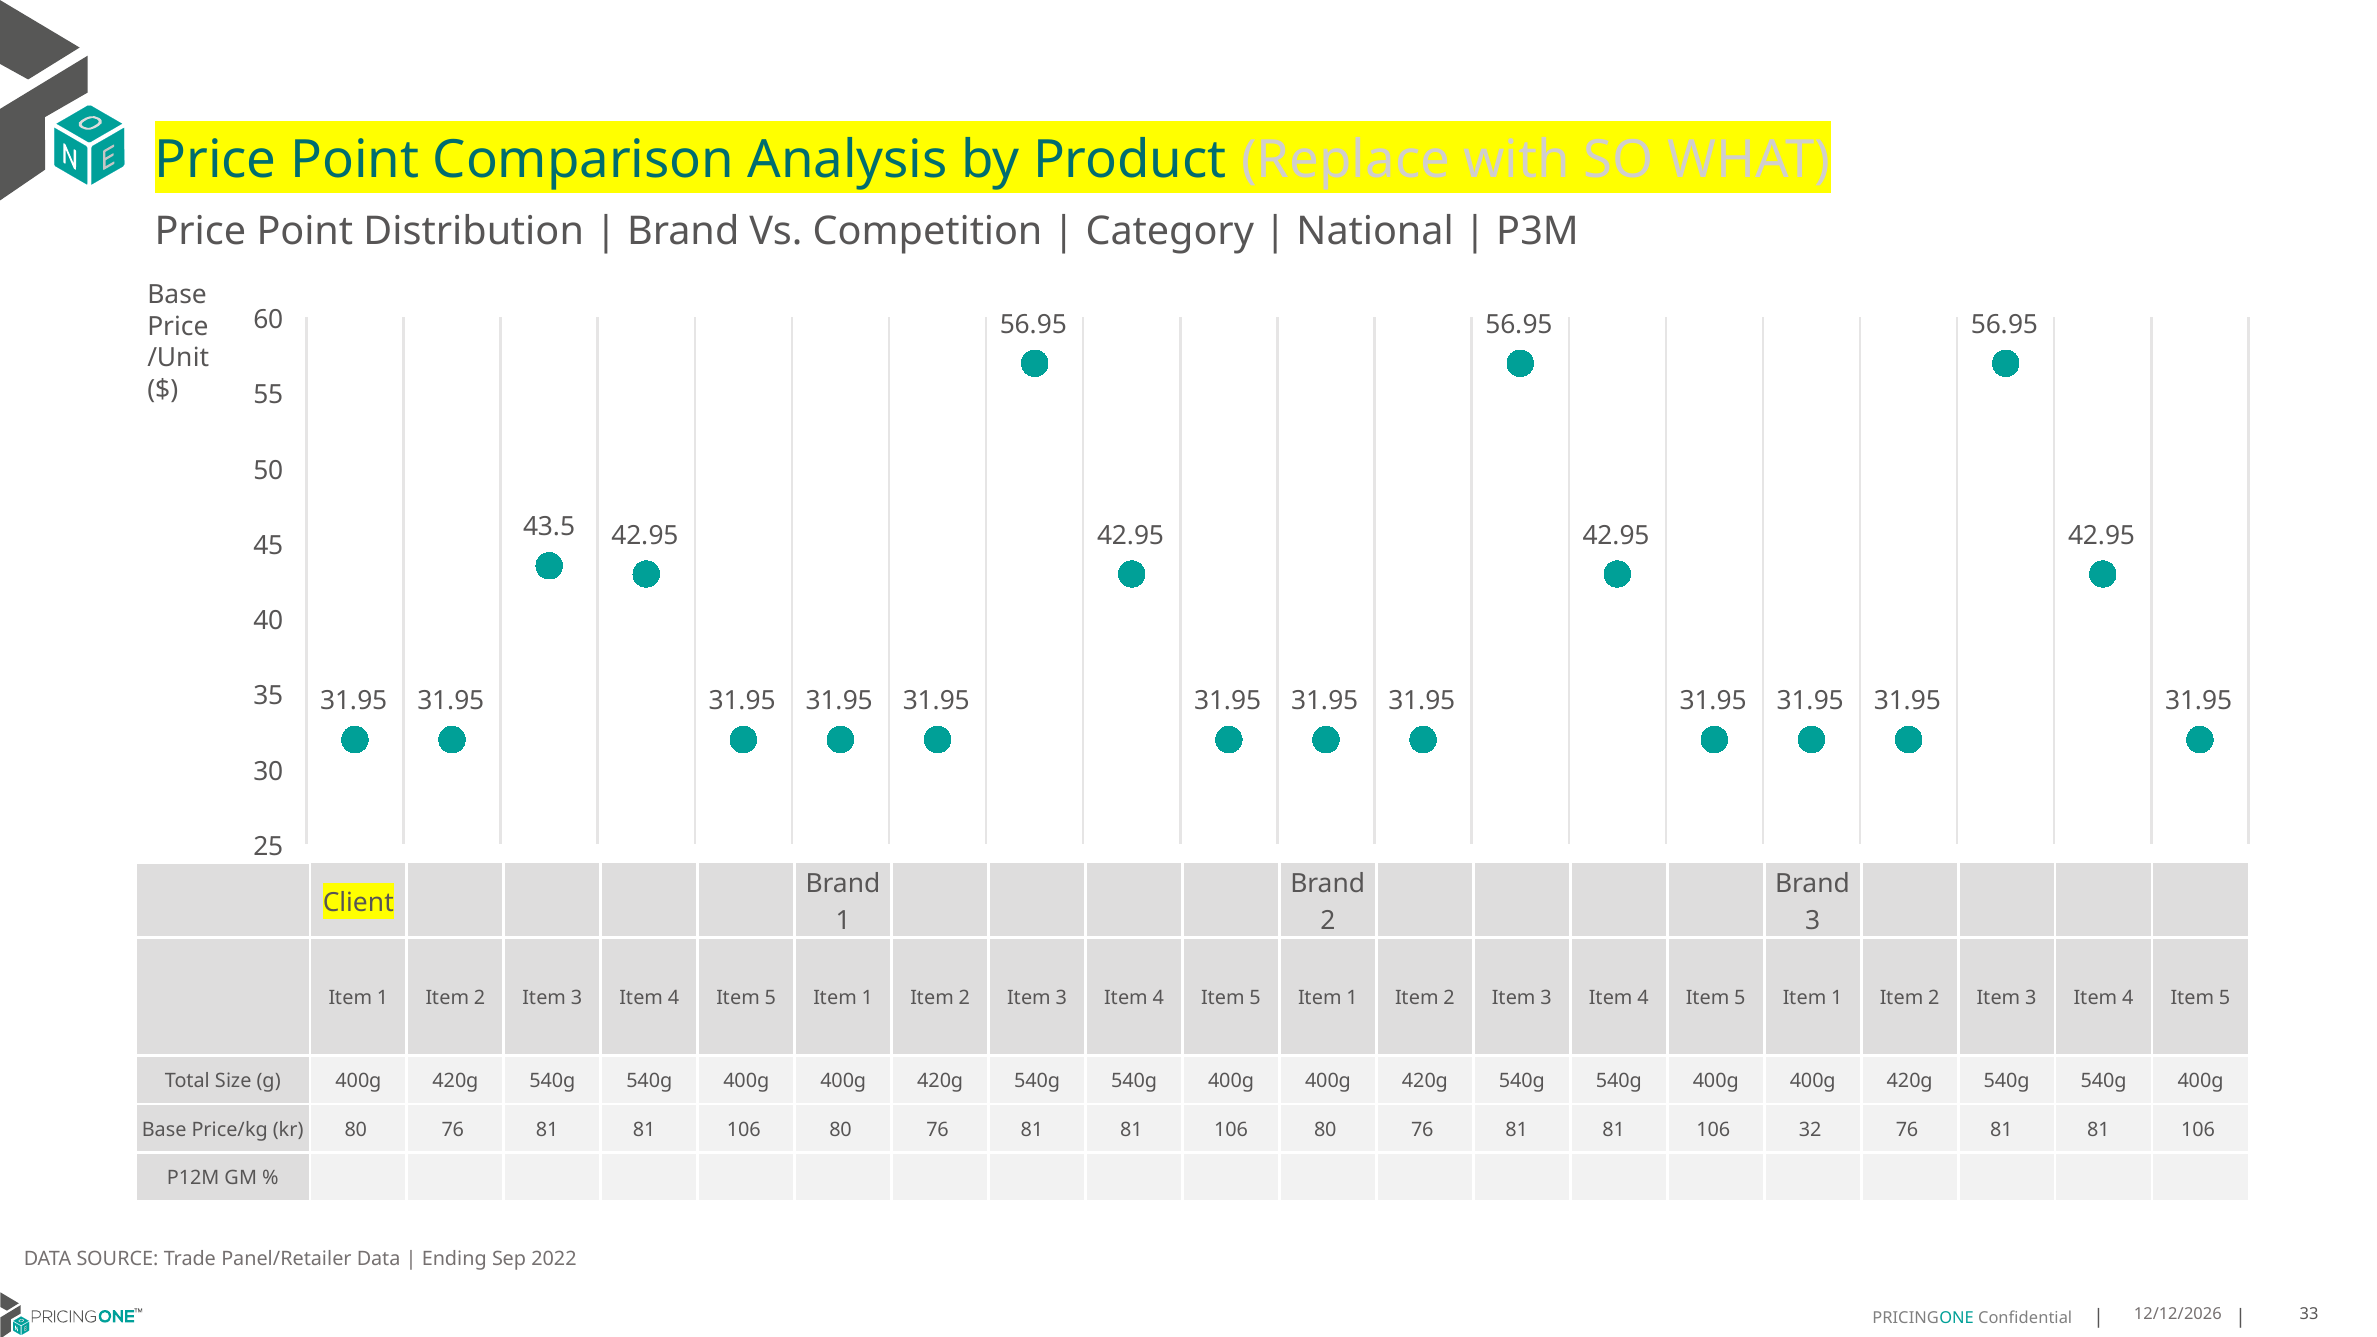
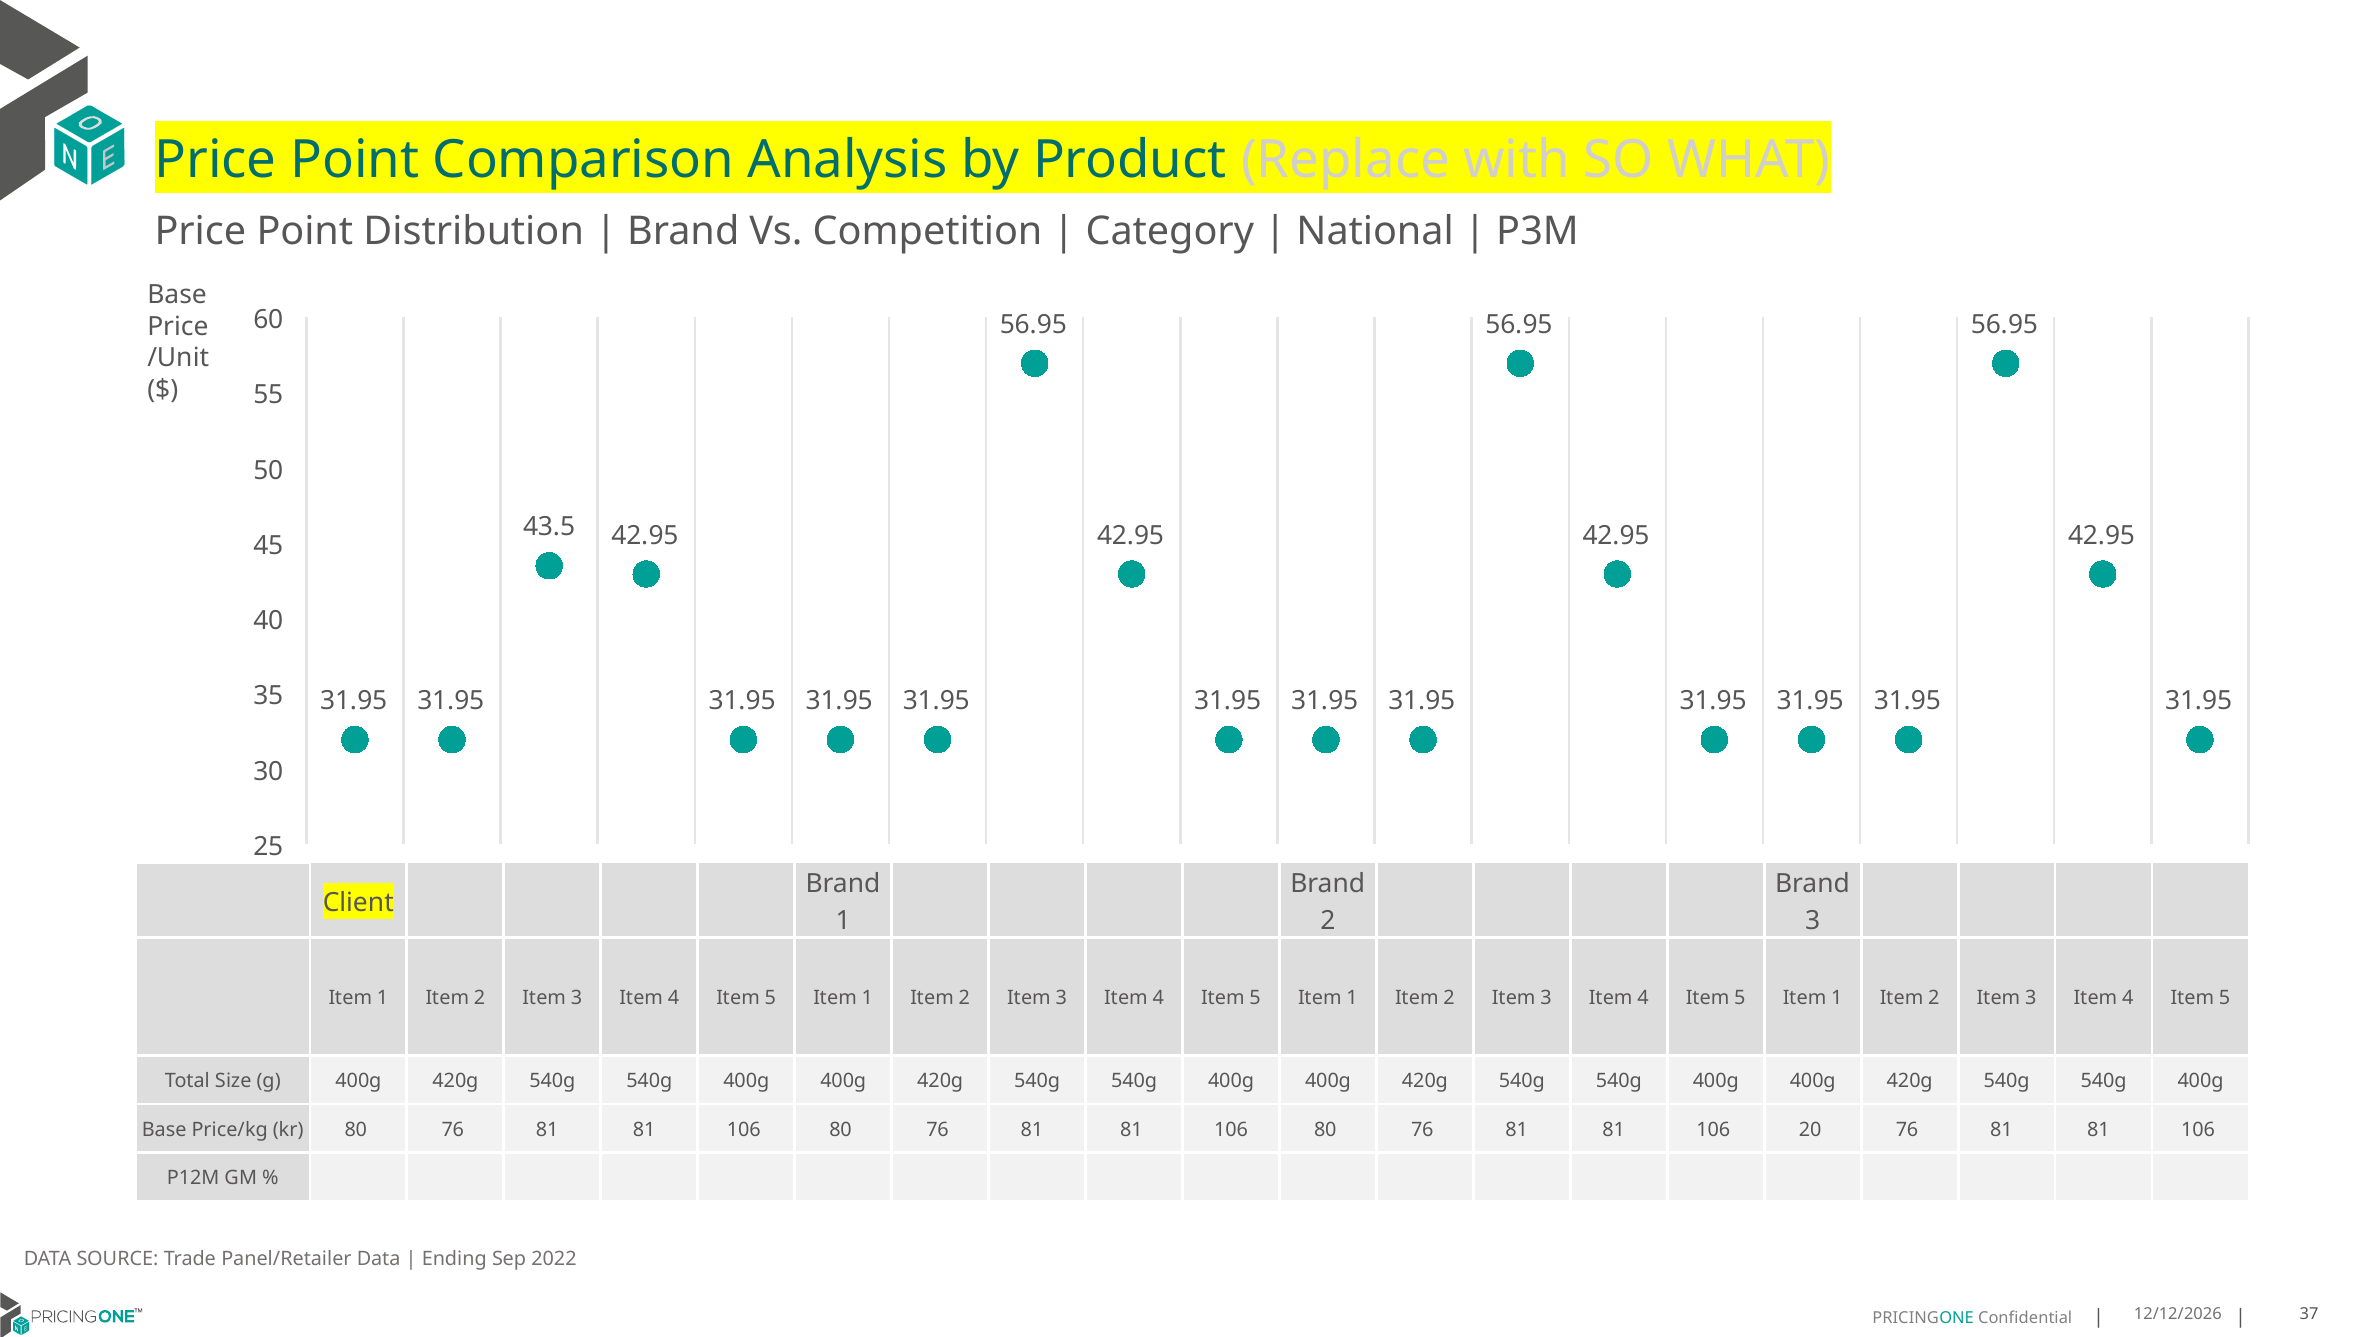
32: 32 -> 20
33: 33 -> 37
